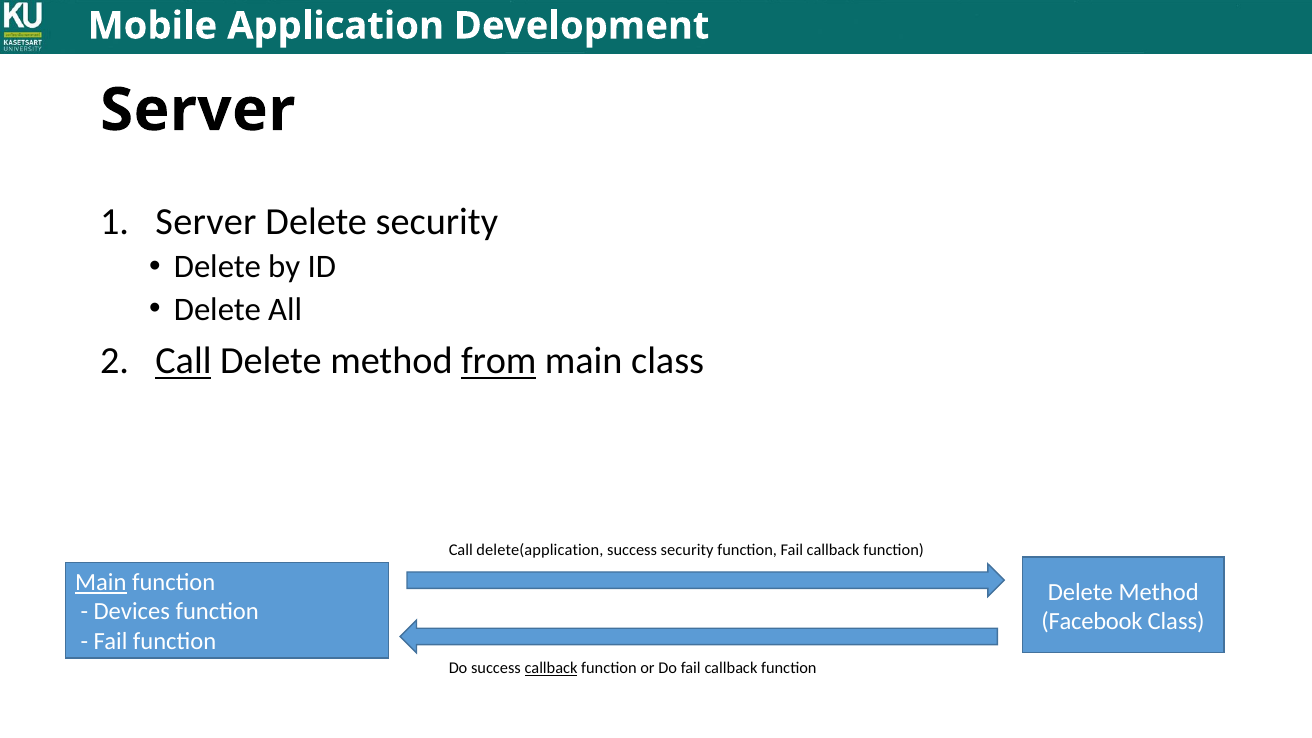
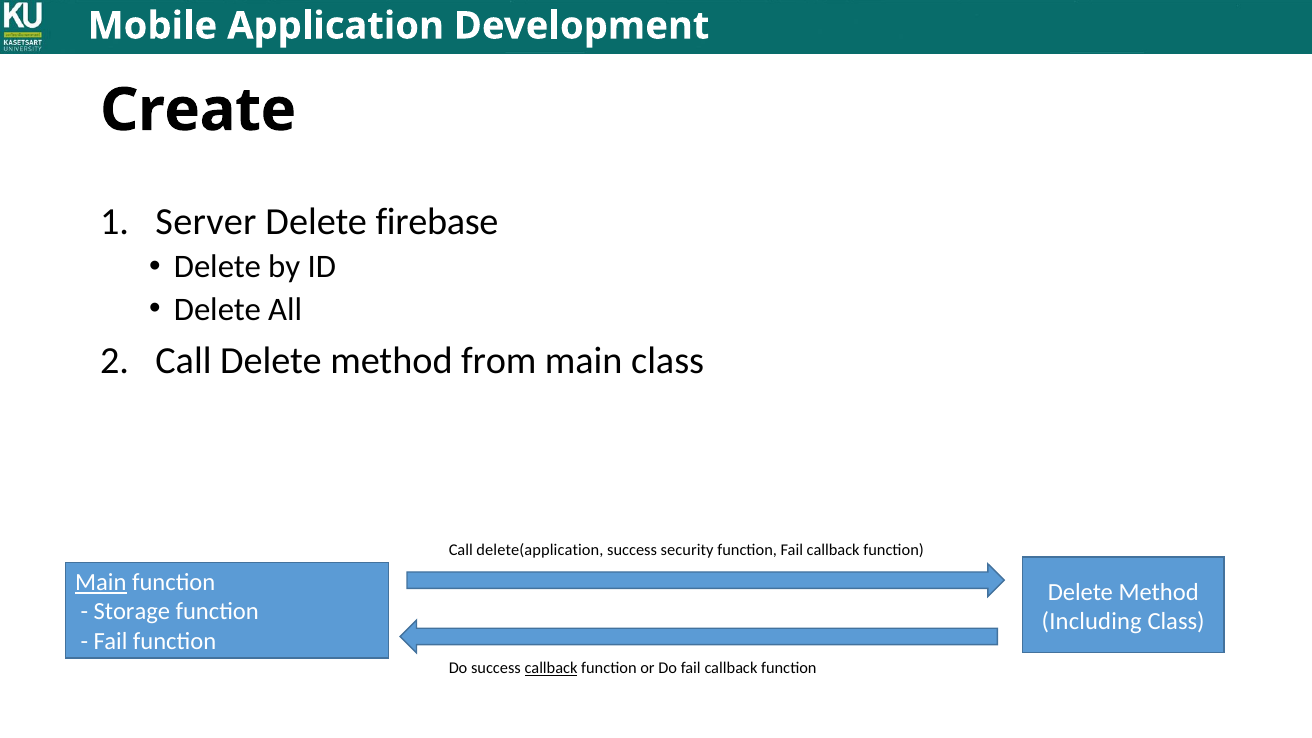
Server at (198, 110): Server -> Create
Delete security: security -> firebase
Call at (183, 361) underline: present -> none
from underline: present -> none
Devices: Devices -> Storage
Facebook: Facebook -> Including
